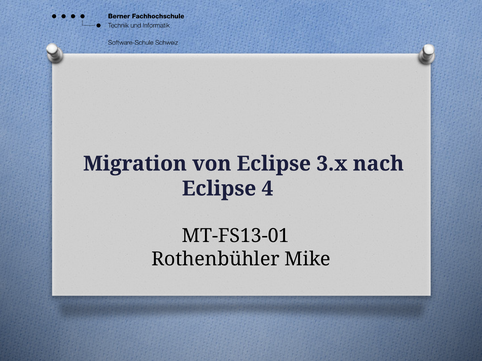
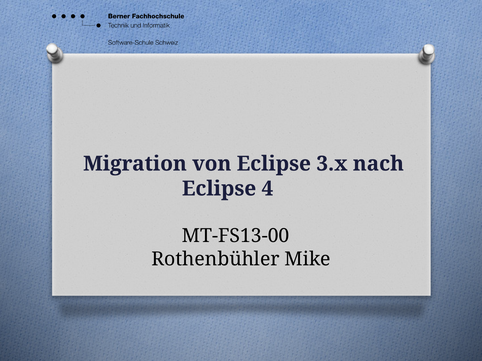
MT-FS13-01: MT-FS13-01 -> MT-FS13-00
